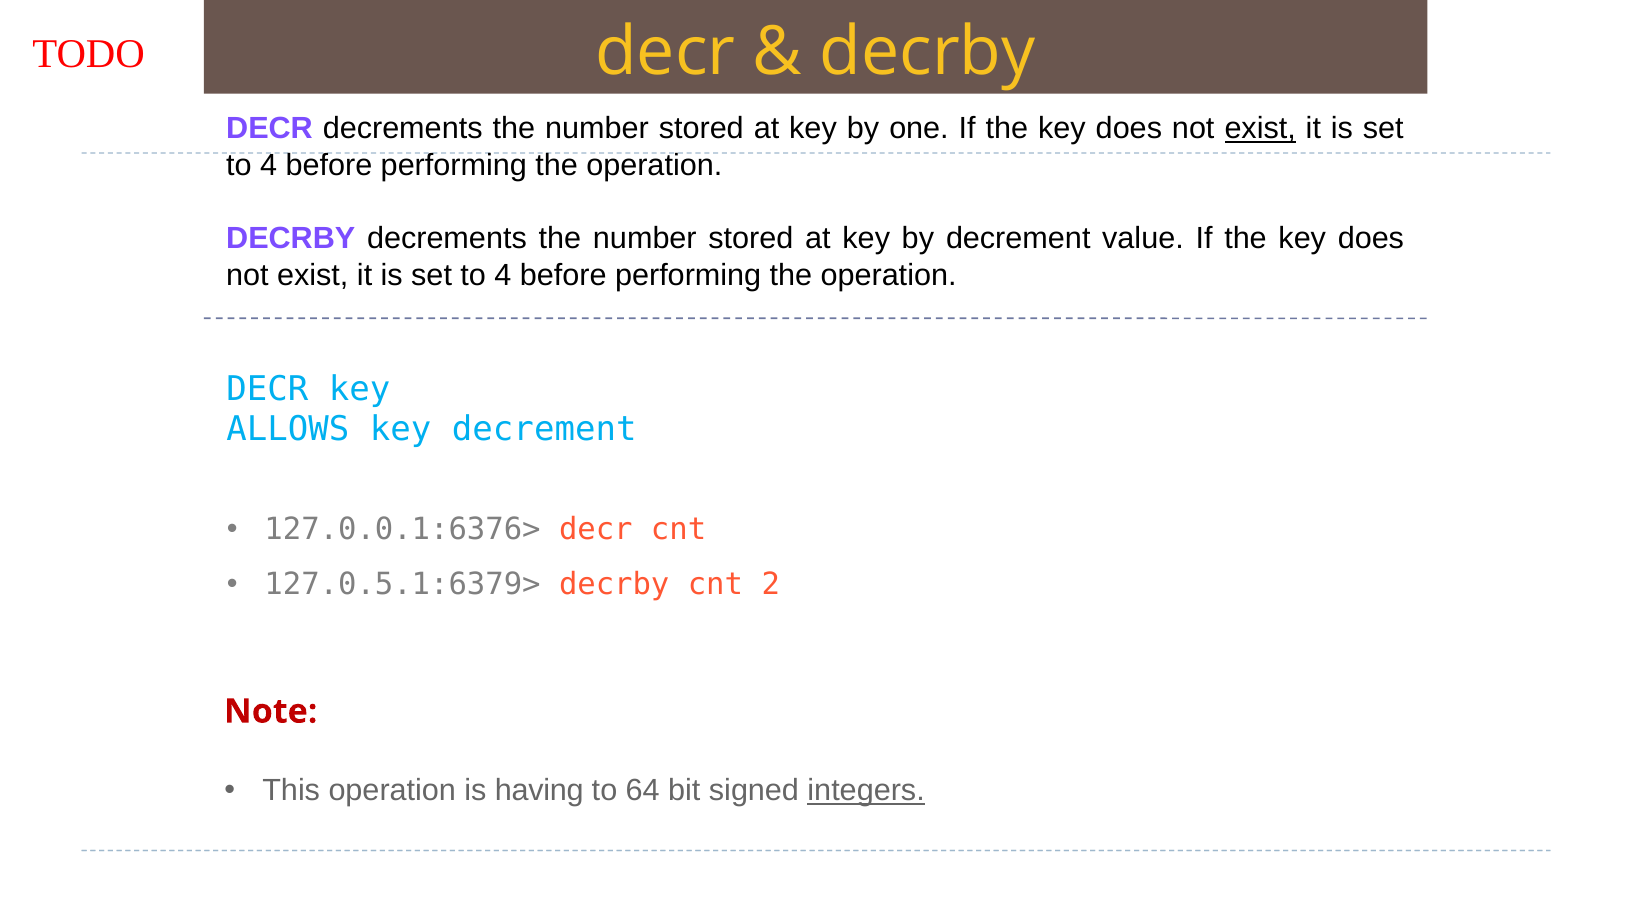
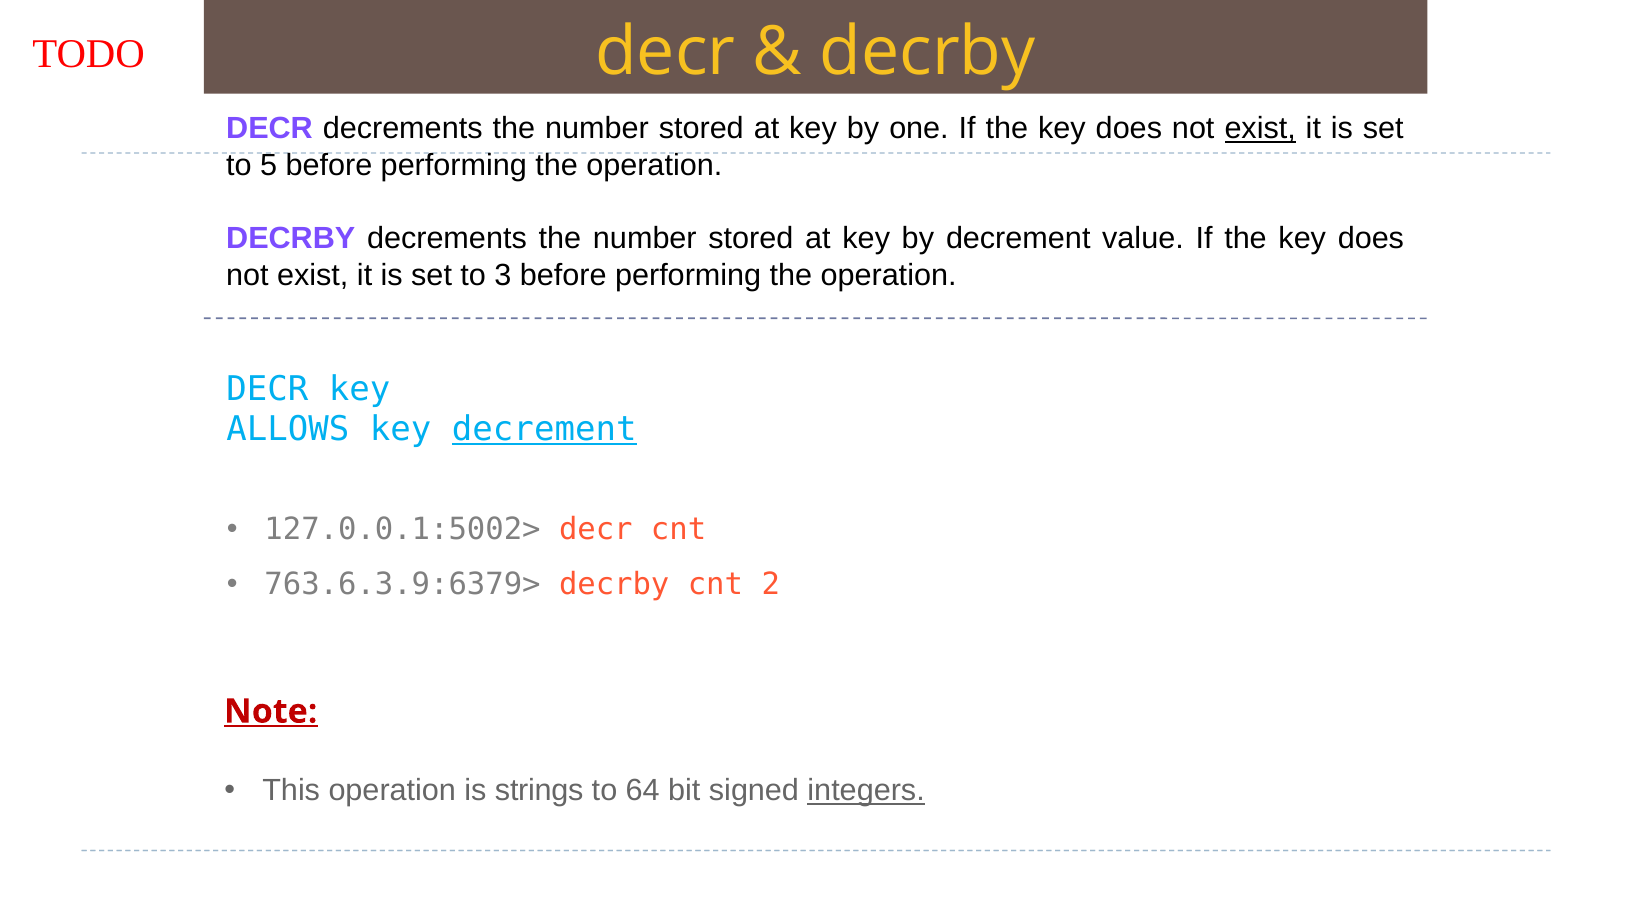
4 at (269, 165): 4 -> 5
4 at (503, 275): 4 -> 3
decrement at (544, 430) underline: none -> present
127.0.0.1:6376>: 127.0.0.1:6376> -> 127.0.0.1:5002>
127.0.5.1:6379>: 127.0.5.1:6379> -> 763.6.3.9:6379>
Note underline: none -> present
having: having -> strings
